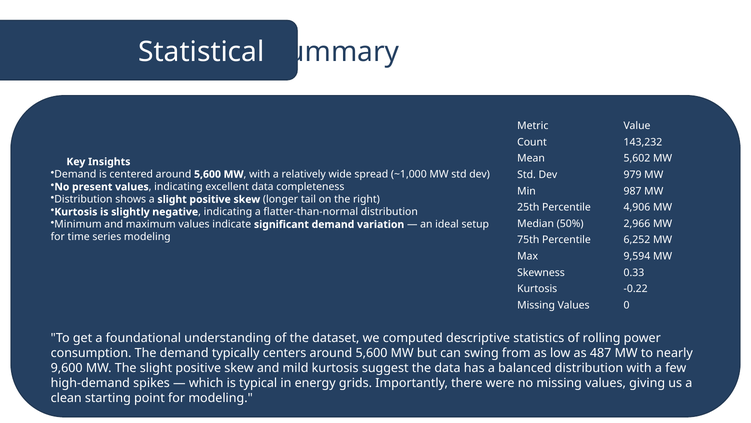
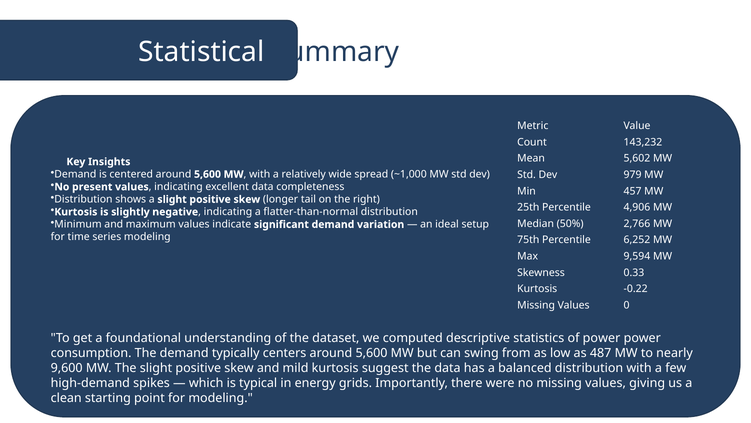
987: 987 -> 457
2,966: 2,966 -> 2,766
of rolling: rolling -> power
